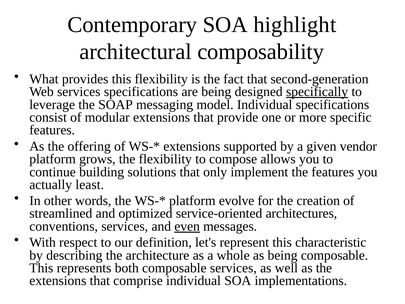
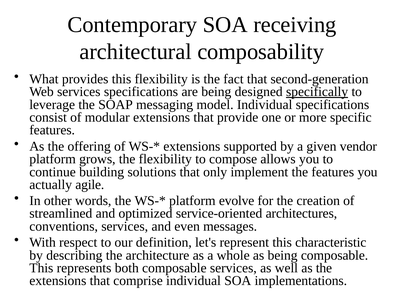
highlight: highlight -> receiving
least: least -> agile
even underline: present -> none
